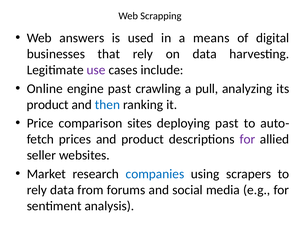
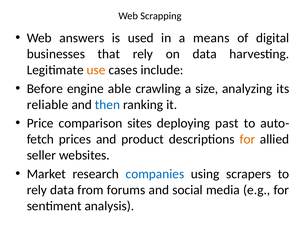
use colour: purple -> orange
Online: Online -> Before
engine past: past -> able
pull: pull -> size
product at (48, 105): product -> reliable
for at (247, 139) colour: purple -> orange
